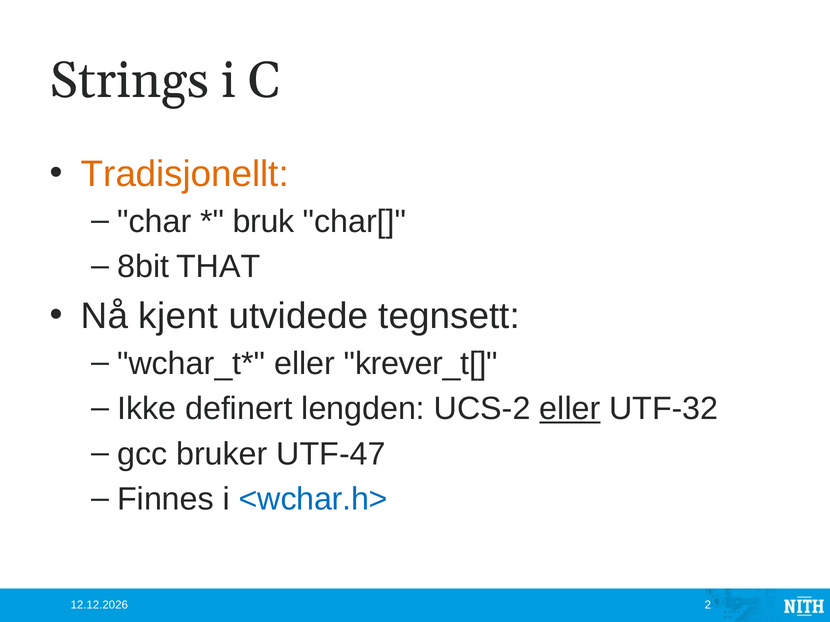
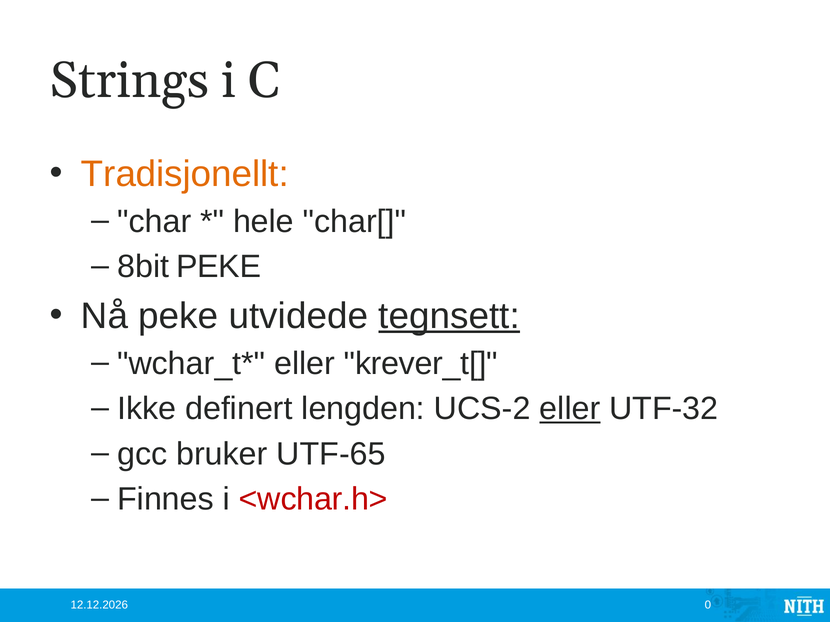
bruk: bruk -> hele
THAT at (218, 267): THAT -> PEKE
Nå kjent: kjent -> peke
tegnsett underline: none -> present
UTF-47: UTF-47 -> UTF-65
<wchar.h> colour: blue -> red
2: 2 -> 0
